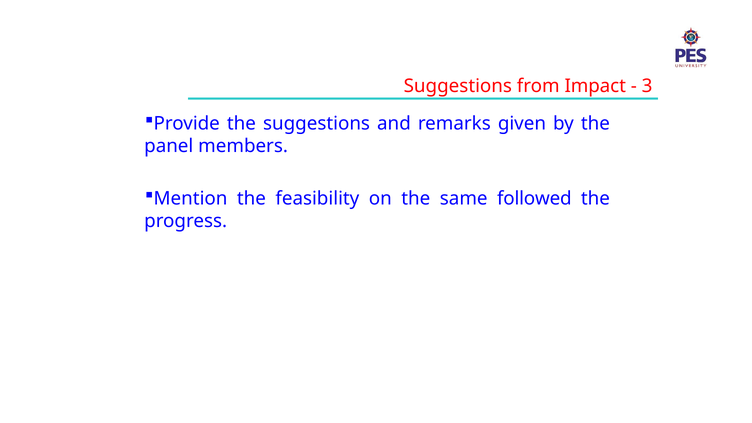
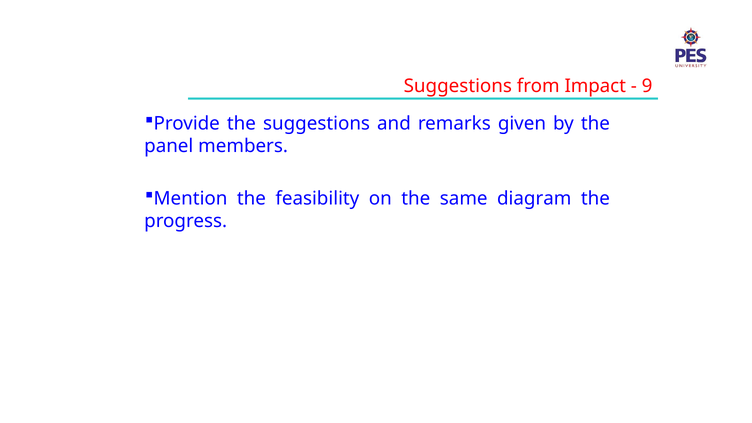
3: 3 -> 9
followed: followed -> diagram
